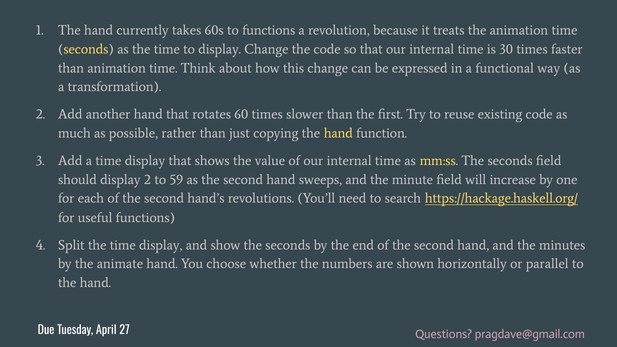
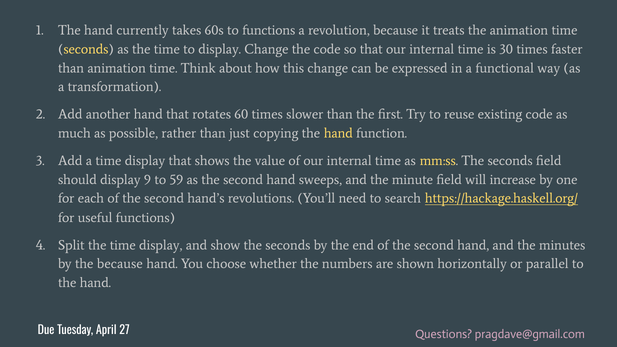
display 2: 2 -> 9
the animate: animate -> because
